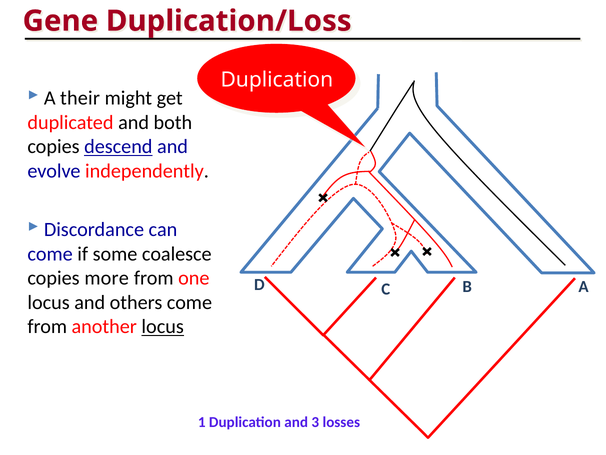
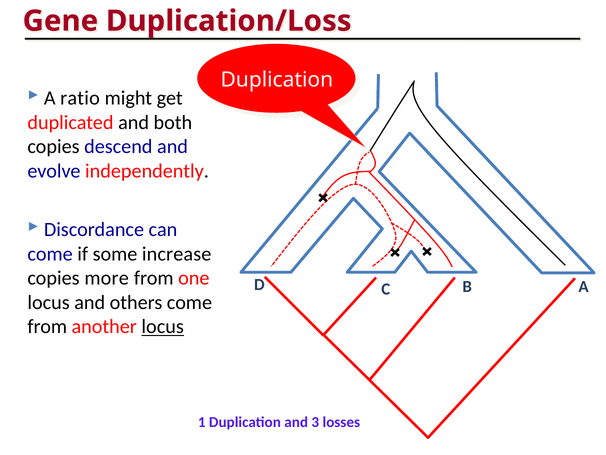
their: their -> ratio
descend underline: present -> none
coalesce: coalesce -> increase
